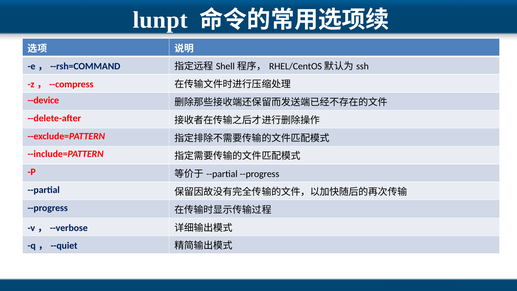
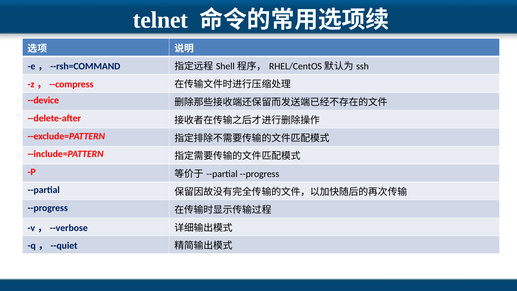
lunpt: lunpt -> telnet
